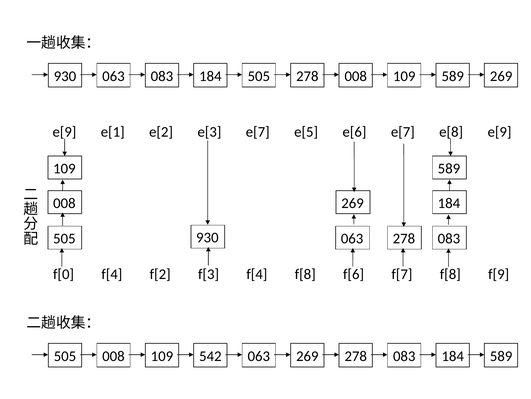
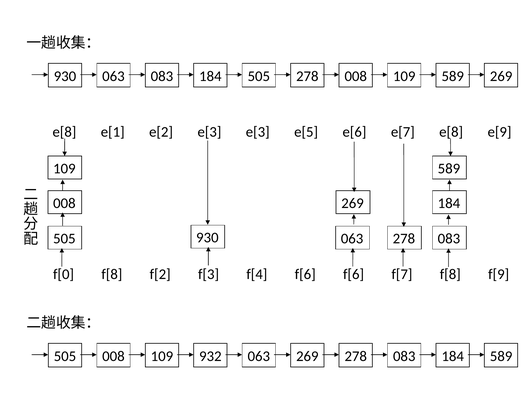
e[9 at (64, 132): e[9 -> e[8
e[3 e[7: e[7 -> e[3
f[0 f[4: f[4 -> f[8
f[4 f[8: f[8 -> f[6
542: 542 -> 932
